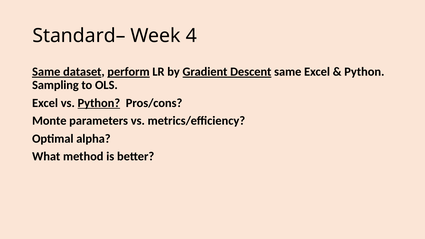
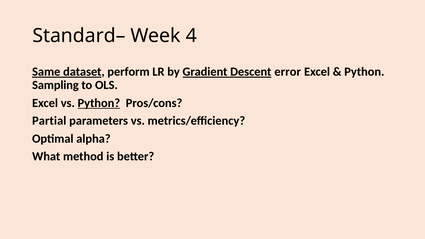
perform underline: present -> none
Descent same: same -> error
Monte: Monte -> Partial
